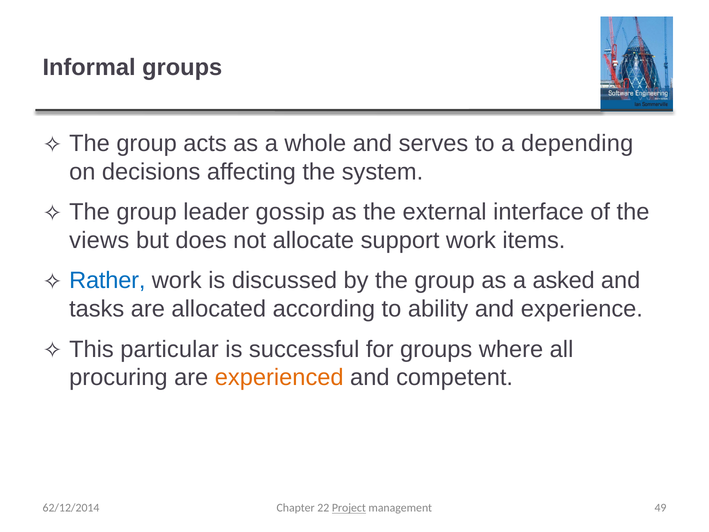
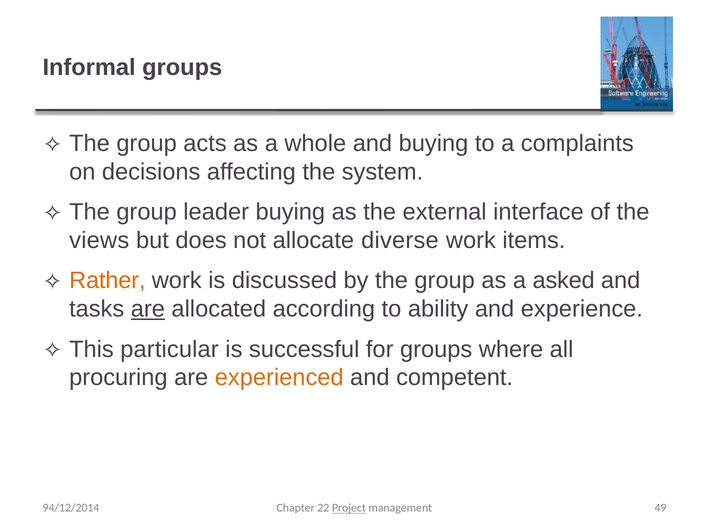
and serves: serves -> buying
depending: depending -> complaints
leader gossip: gossip -> buying
support: support -> diverse
Rather colour: blue -> orange
are at (148, 309) underline: none -> present
62/12/2014: 62/12/2014 -> 94/12/2014
